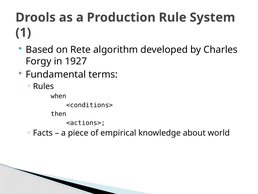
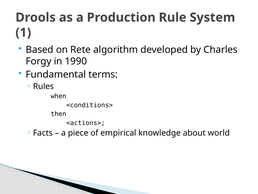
1927: 1927 -> 1990
